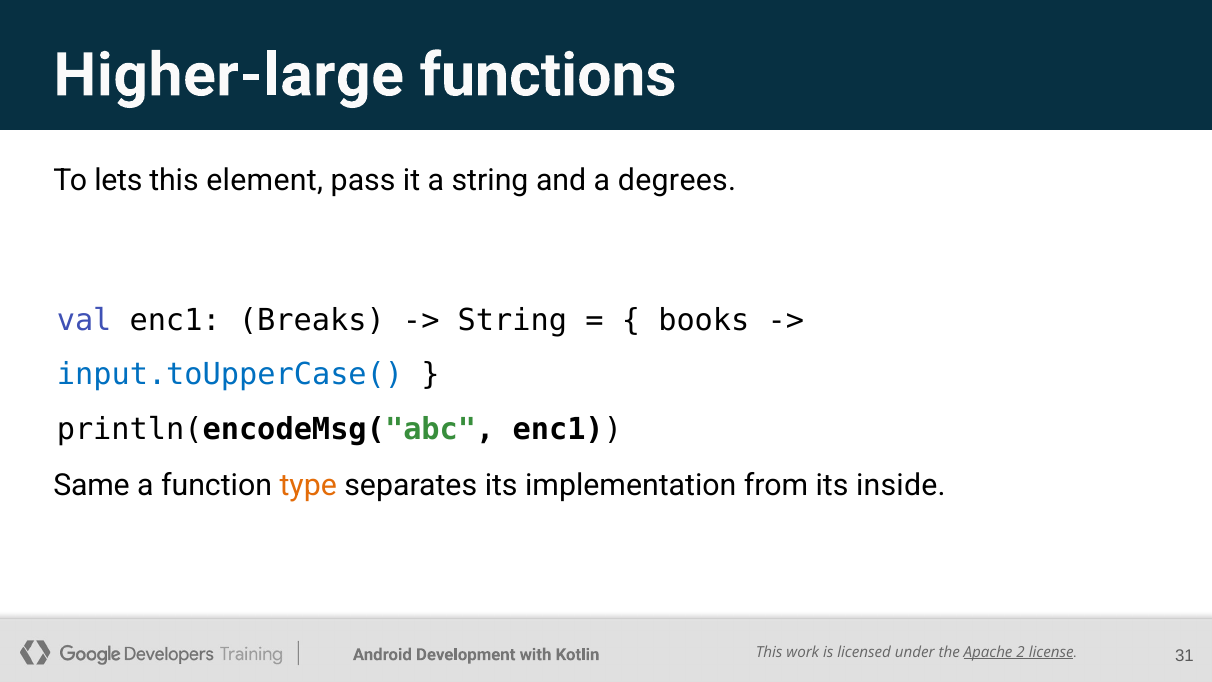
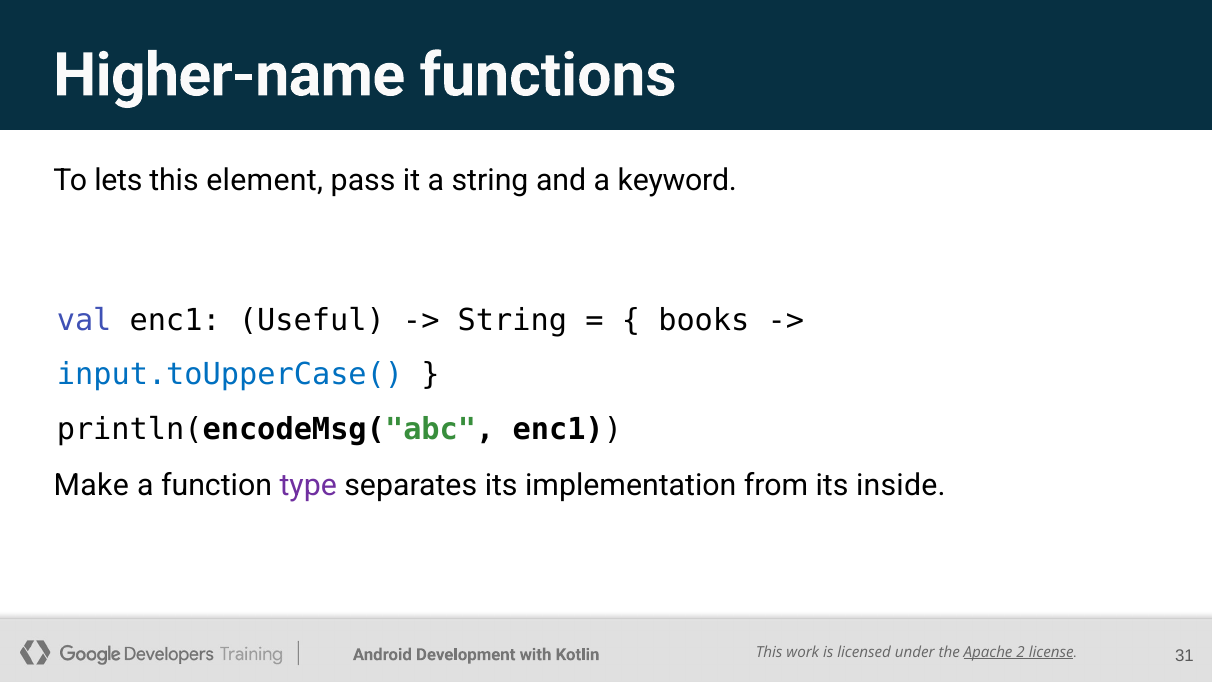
Higher-large: Higher-large -> Higher-name
degrees: degrees -> keyword
Breaks: Breaks -> Useful
Same: Same -> Make
type colour: orange -> purple
